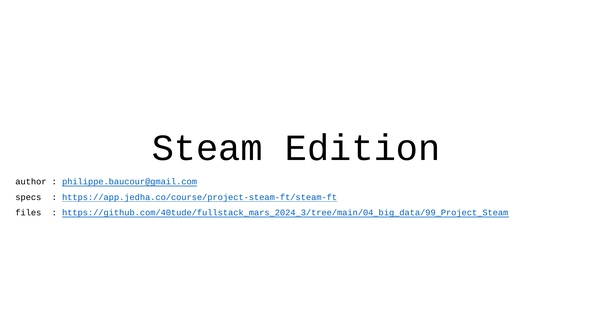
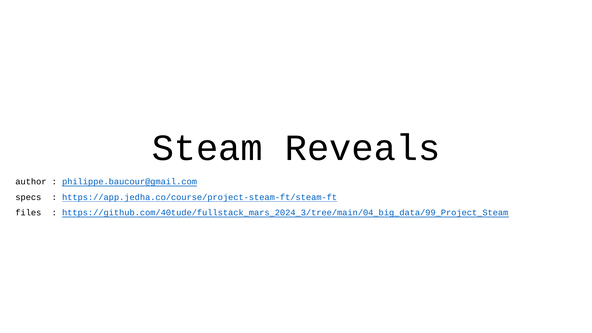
Edition: Edition -> Reveals
